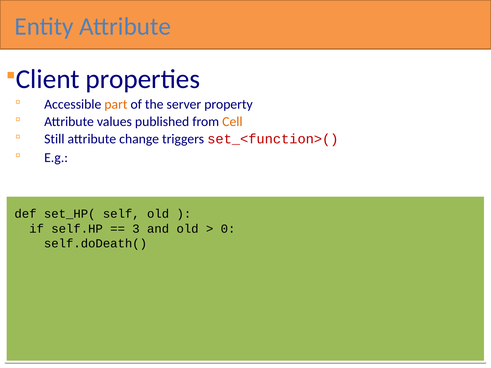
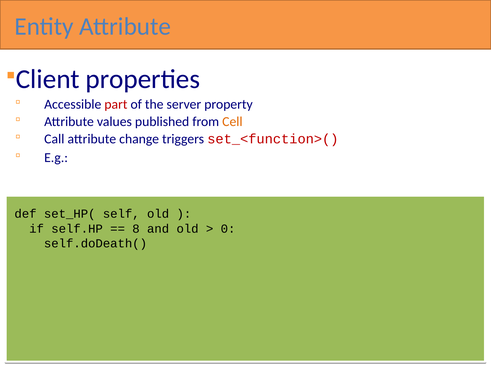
part colour: orange -> red
Still: Still -> Call
3: 3 -> 8
